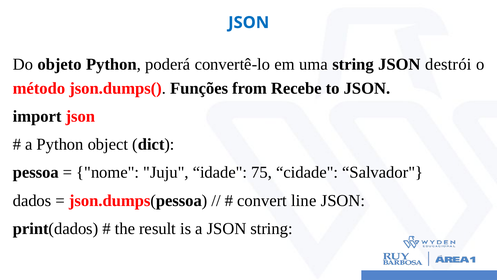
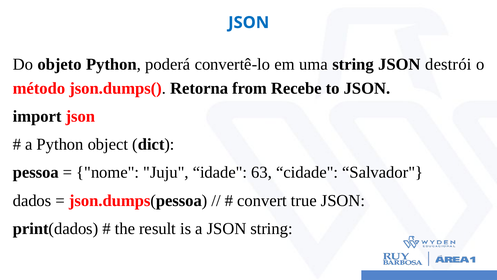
Funções: Funções -> Retorna
75: 75 -> 63
line: line -> true
